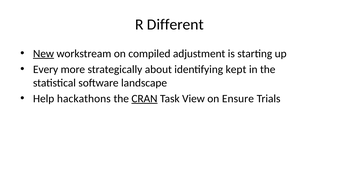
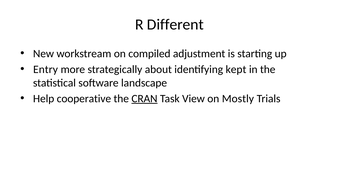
New underline: present -> none
Every: Every -> Entry
hackathons: hackathons -> cooperative
Ensure: Ensure -> Mostly
